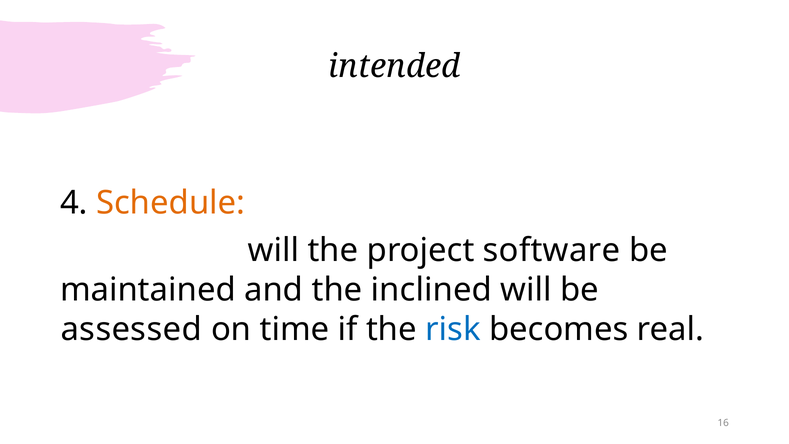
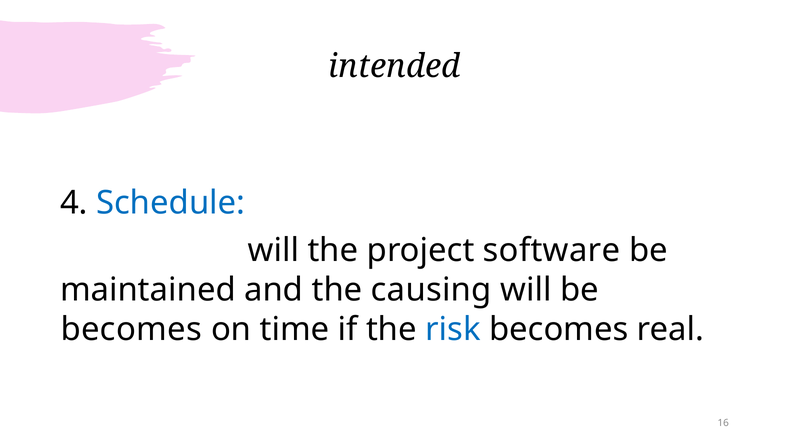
Schedule colour: orange -> blue
inclined: inclined -> causing
assessed at (131, 329): assessed -> becomes
